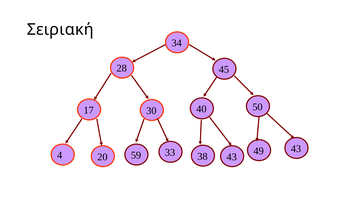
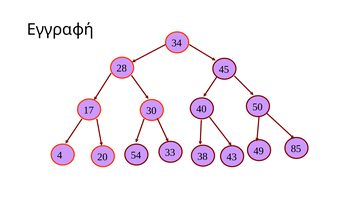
Σειριακή: Σειριακή -> Εγγραφή
33 43: 43 -> 85
59: 59 -> 54
